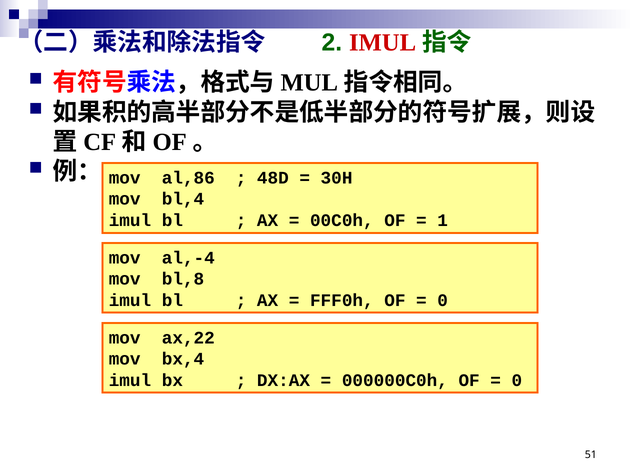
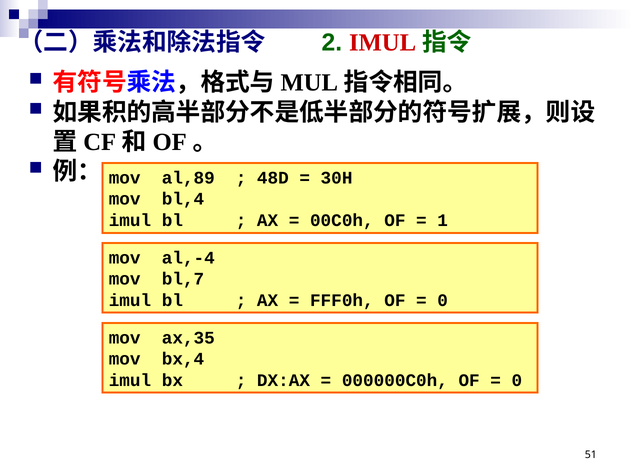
al,86: al,86 -> al,89
bl,8: bl,8 -> bl,7
ax,22: ax,22 -> ax,35
